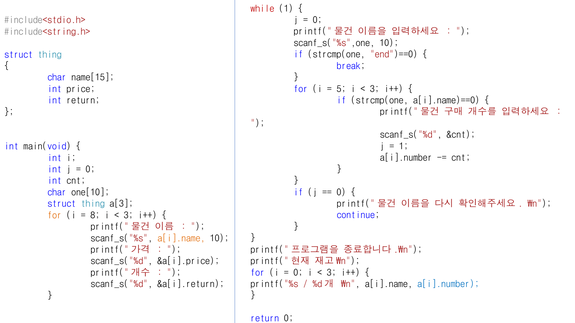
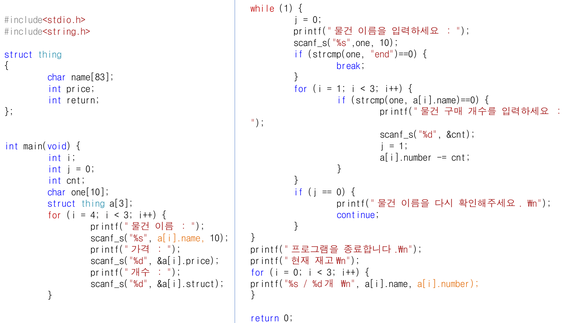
name[15: name[15 -> name[83
5 at (341, 89): 5 -> 1
for at (55, 216) colour: orange -> red
8: 8 -> 4
a[i].number at (448, 284) colour: blue -> orange
&a[i].return: &a[i].return -> &a[i].struct
